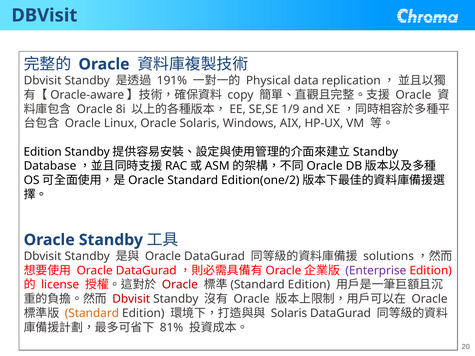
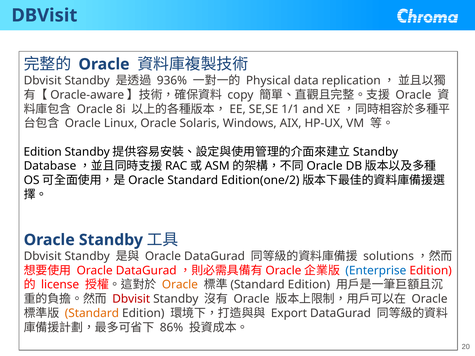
191%: 191% -> 936%
1/9: 1/9 -> 1/1
Enterprise colour: purple -> blue
Oracle at (180, 285) colour: red -> orange
Solaris at (289, 313): Solaris -> Export
81%: 81% -> 86%
